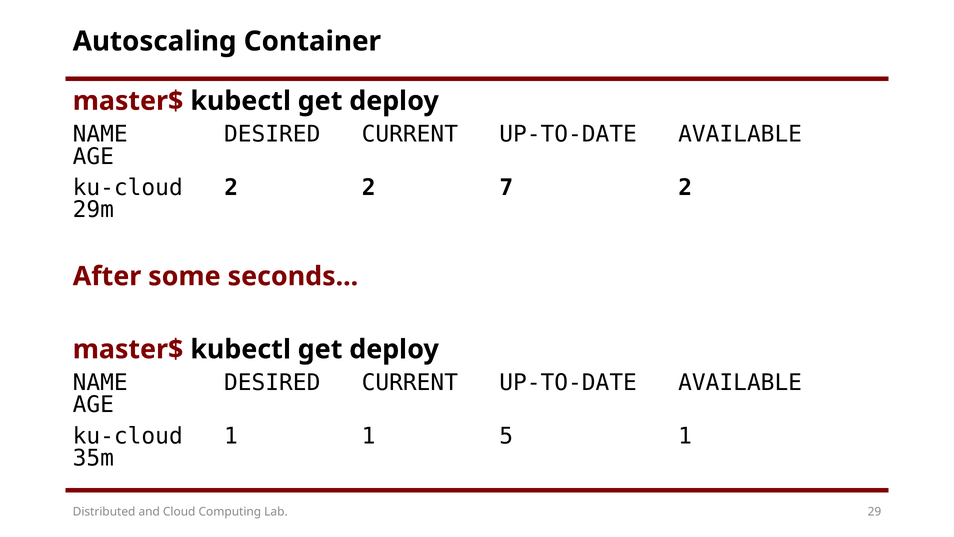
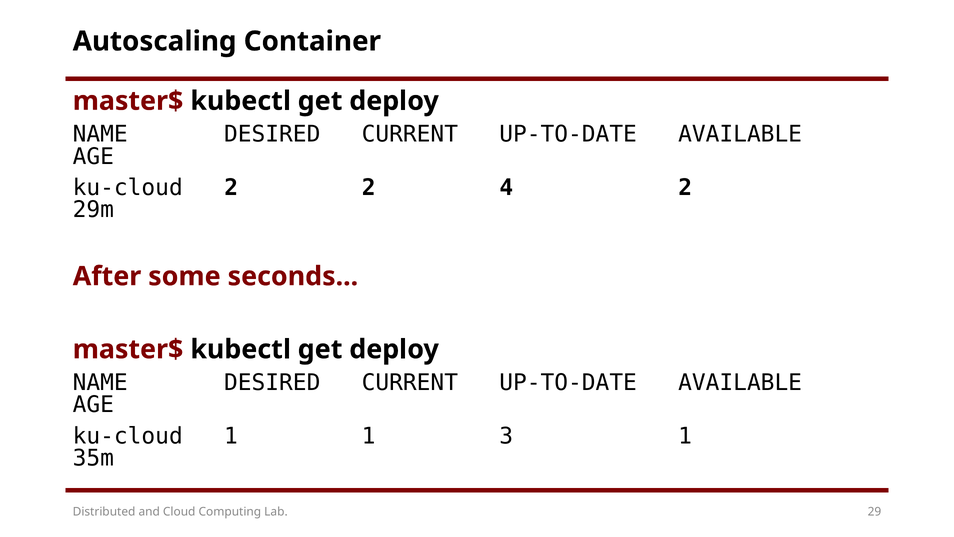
7: 7 -> 4
5: 5 -> 3
